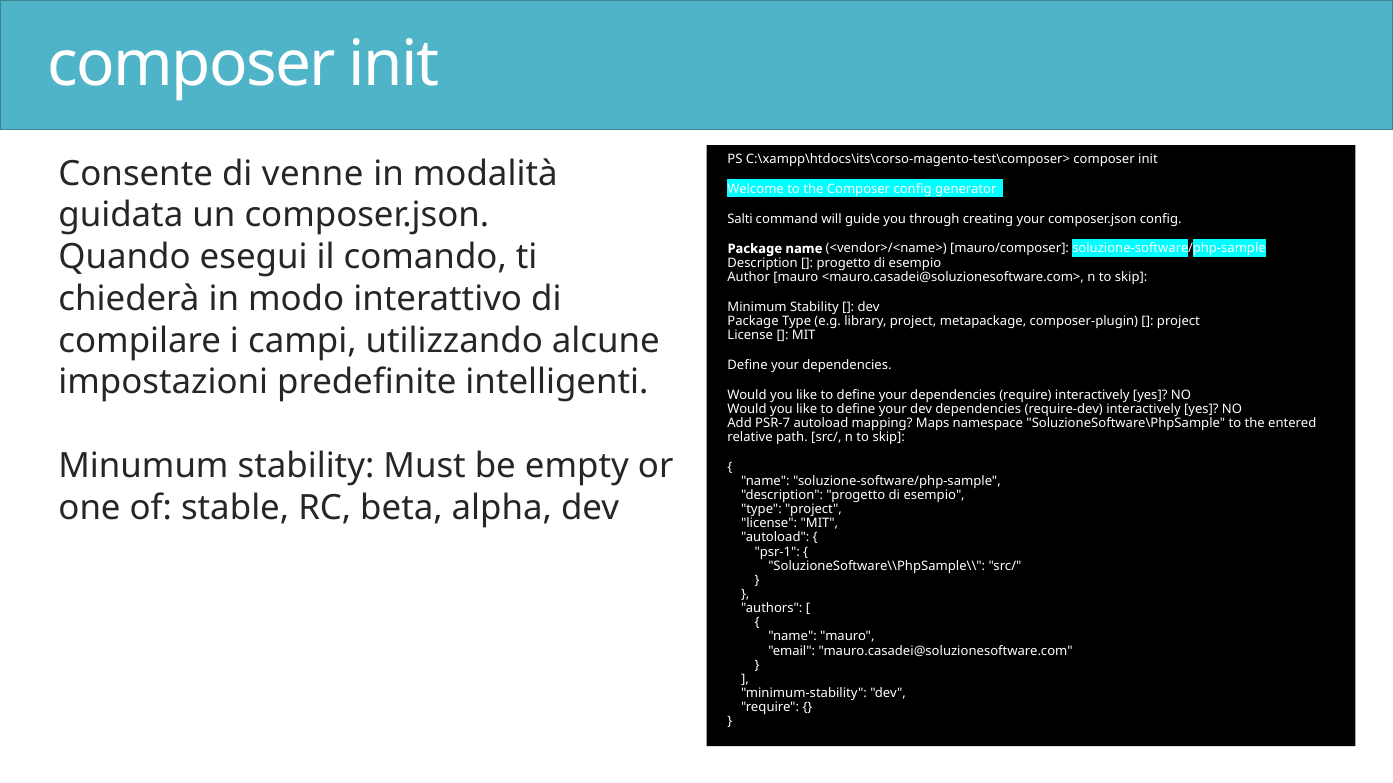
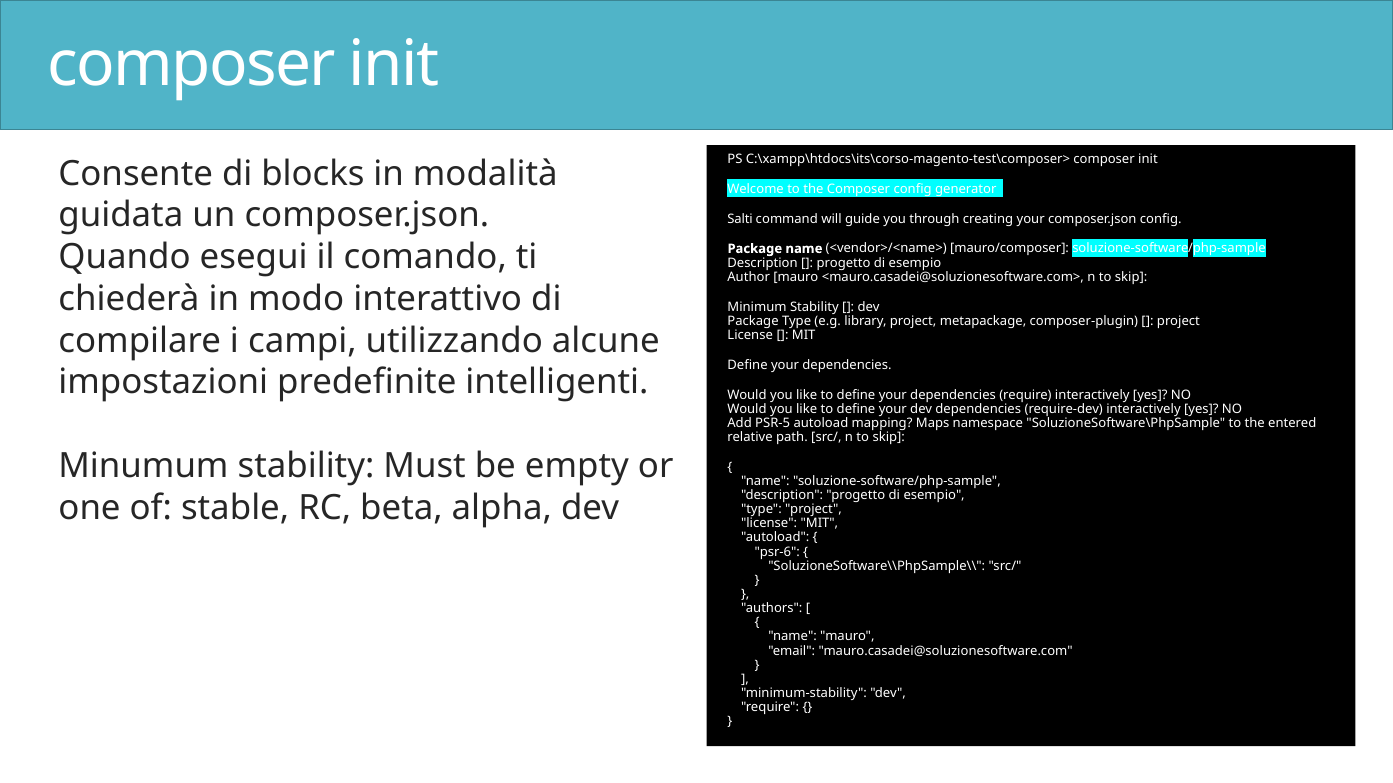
venne: venne -> blocks
PSR-7: PSR-7 -> PSR-5
psr-1: psr-1 -> psr-6
